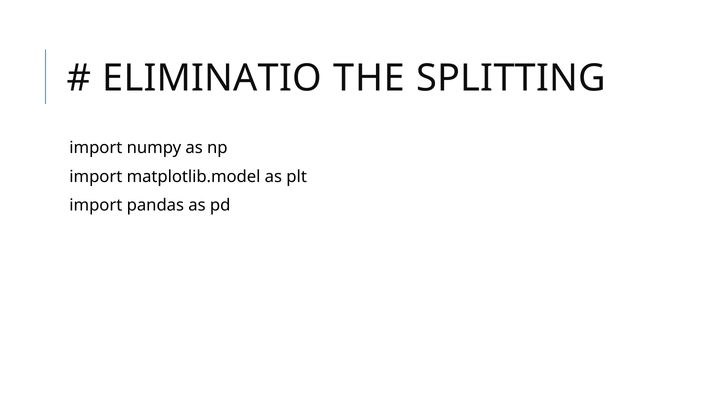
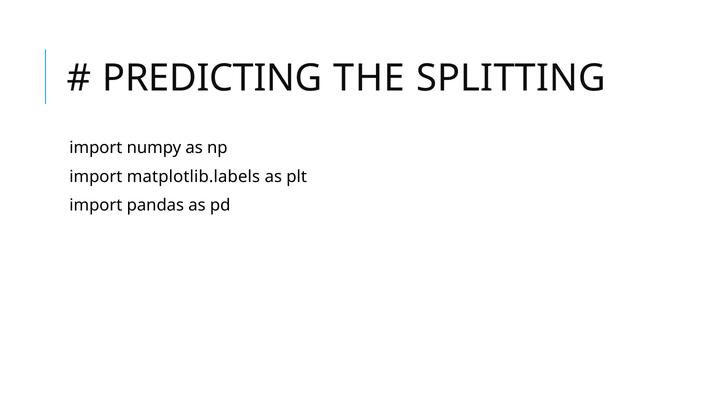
ELIMINATIO: ELIMINATIO -> PREDICTING
matplotlib.model: matplotlib.model -> matplotlib.labels
